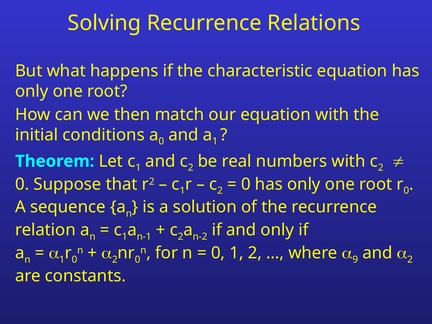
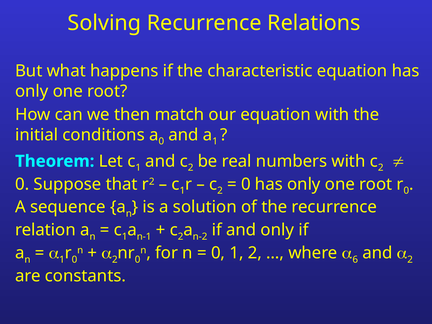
9: 9 -> 6
